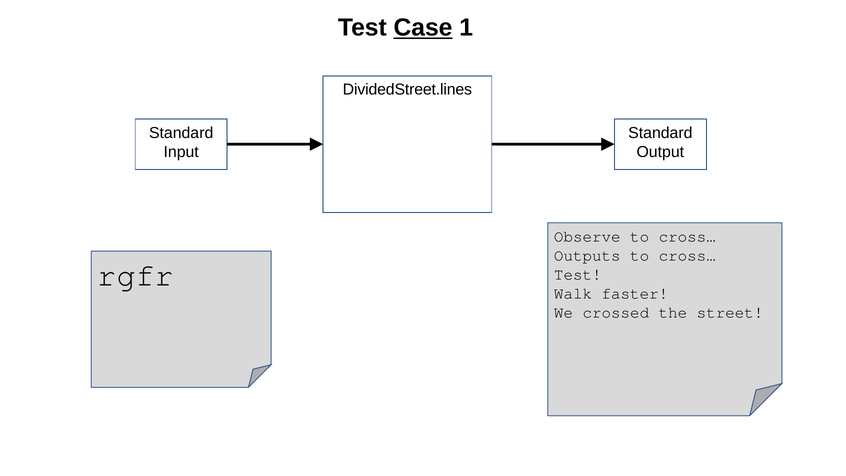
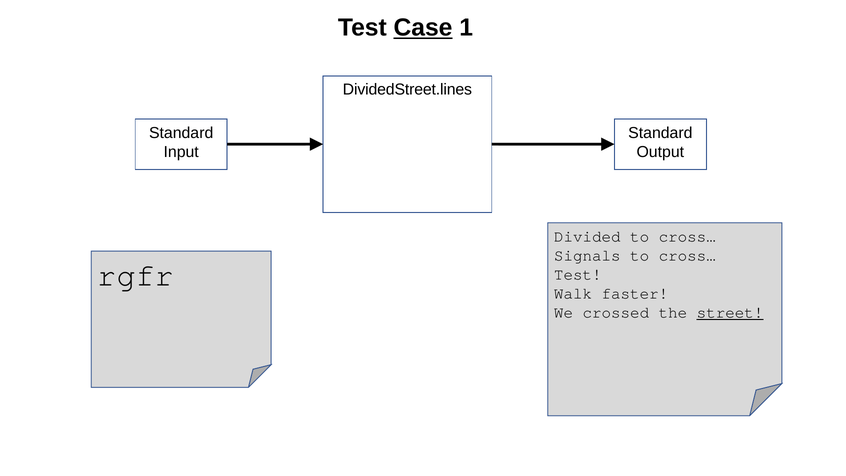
Observe: Observe -> Divided
Outputs: Outputs -> Signals
street underline: none -> present
